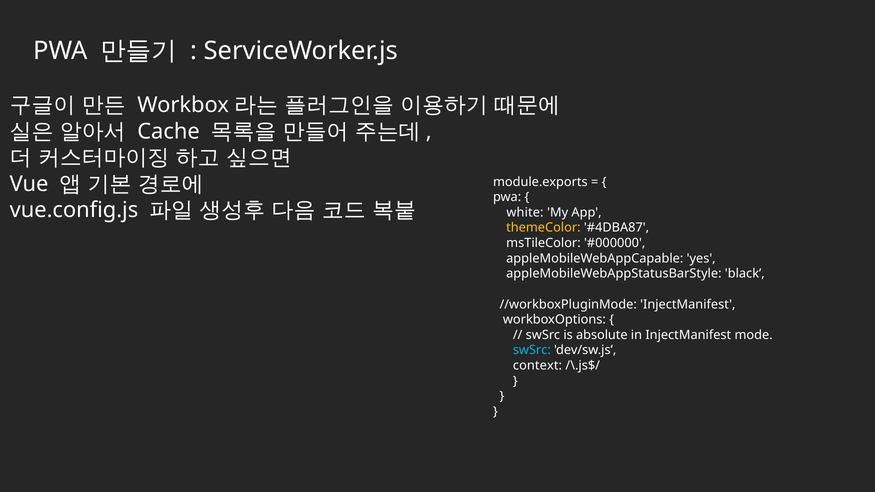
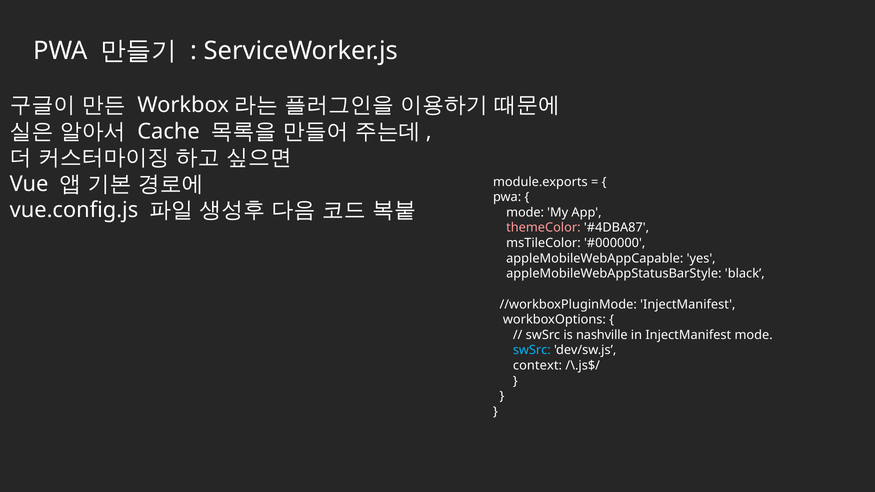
white at (525, 213): white -> mode
themeColor colour: yellow -> pink
absolute: absolute -> nashville
